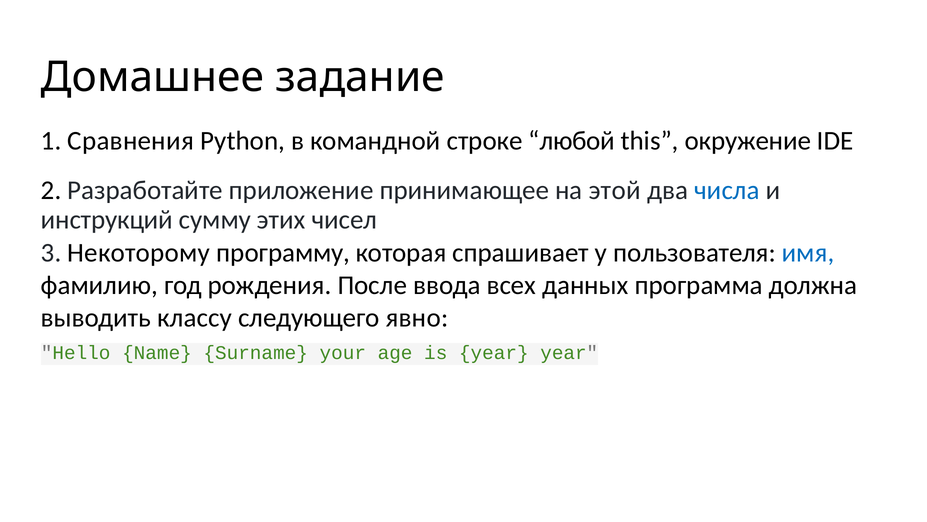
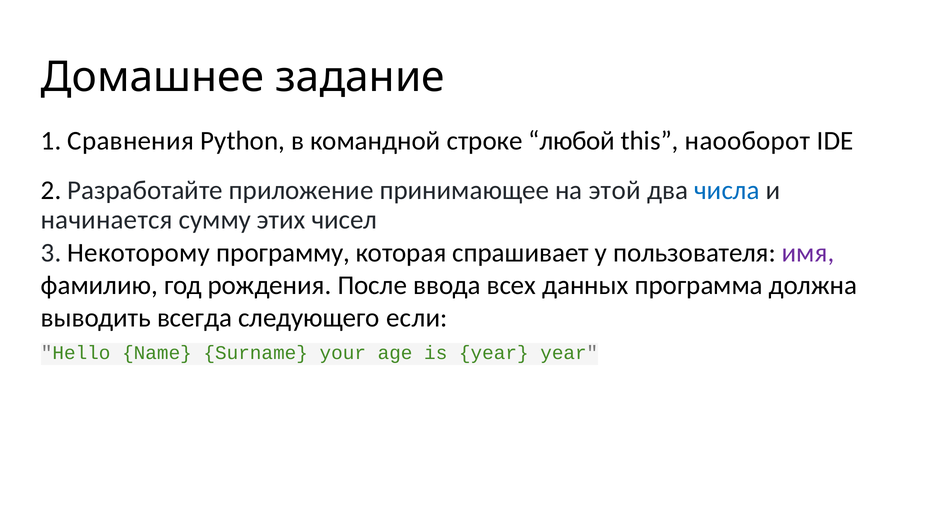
окружение: окружение -> наооборот
инструкций: инструкций -> начинается
имя colour: blue -> purple
классу: классу -> всегда
явно: явно -> если
